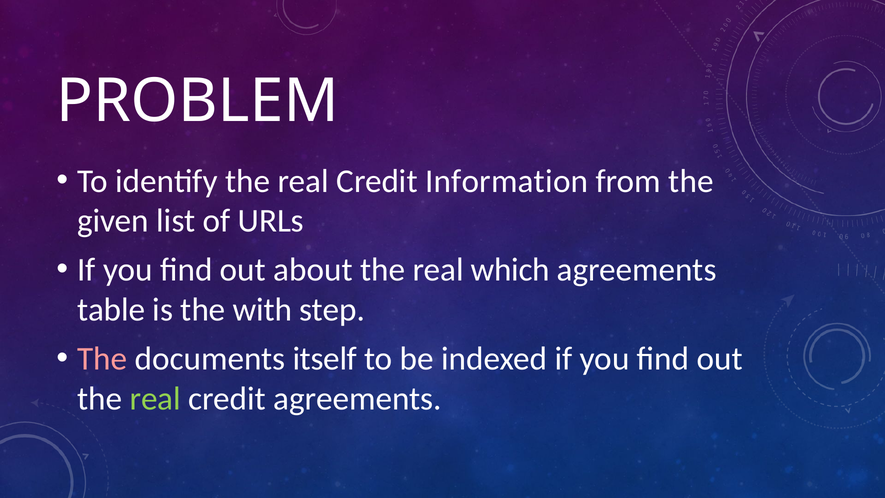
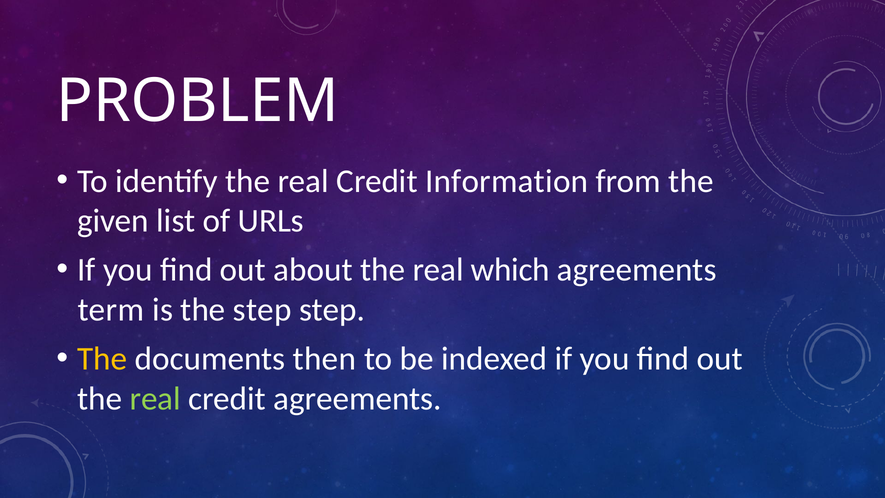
table: table -> term
the with: with -> step
The at (102, 359) colour: pink -> yellow
itself: itself -> then
